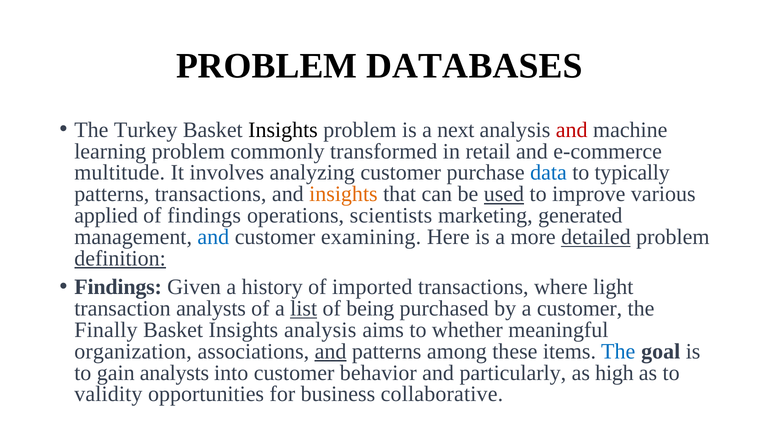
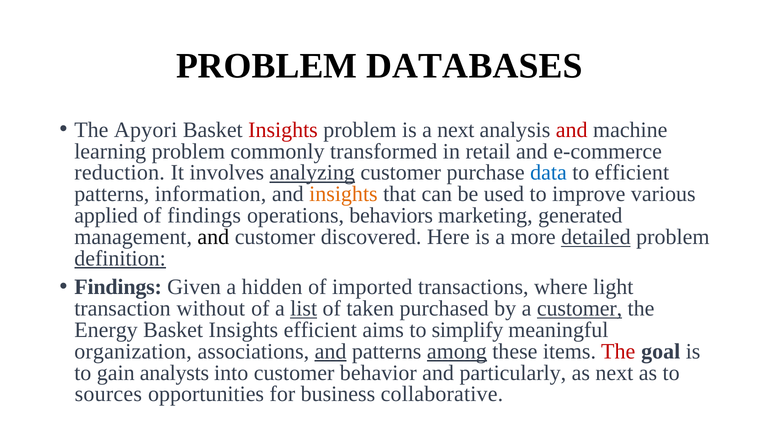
Turkey: Turkey -> Apyori
Insights at (283, 130) colour: black -> red
multitude: multitude -> reduction
analyzing underline: none -> present
to typically: typically -> efficient
patterns transactions: transactions -> information
used underline: present -> none
scientists: scientists -> behaviors
and at (213, 237) colour: blue -> black
examining: examining -> discovered
history: history -> hidden
transaction analysts: analysts -> without
being: being -> taken
customer at (580, 308) underline: none -> present
Finally: Finally -> Energy
Insights analysis: analysis -> efficient
whether: whether -> simplify
among underline: none -> present
The at (618, 351) colour: blue -> red
as high: high -> next
validity: validity -> sources
